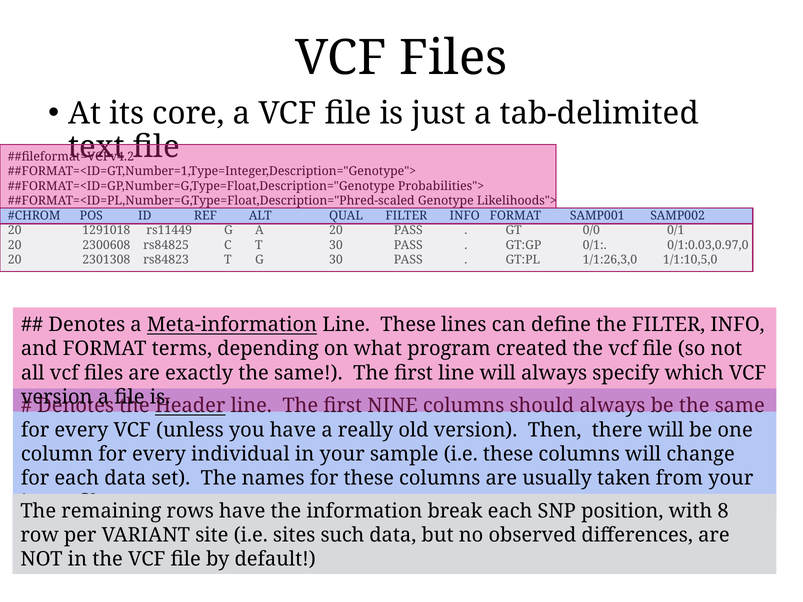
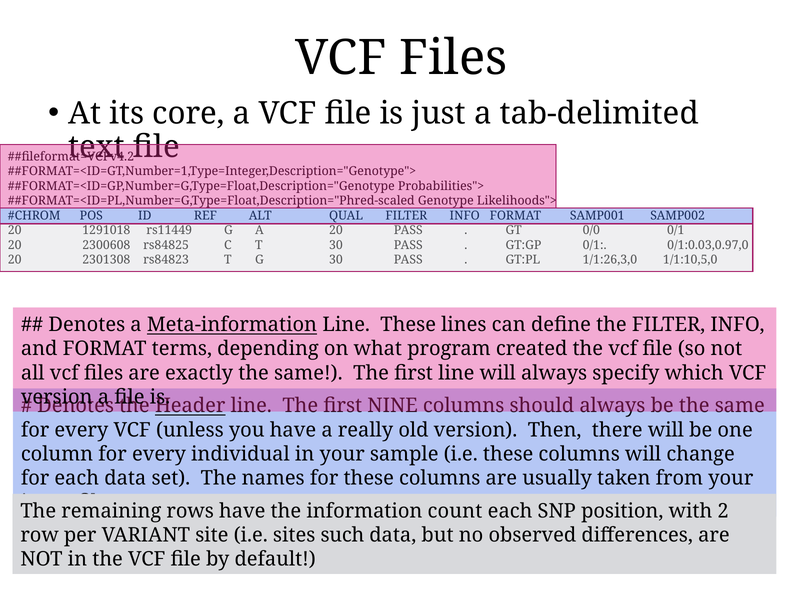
break: break -> count
8: 8 -> 2
